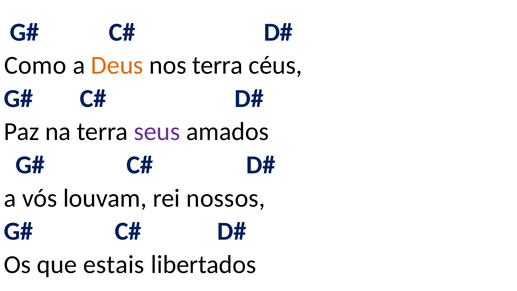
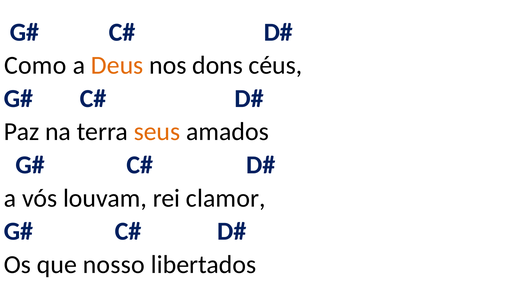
nos terra: terra -> dons
seus colour: purple -> orange
nossos: nossos -> clamor
estais: estais -> nosso
